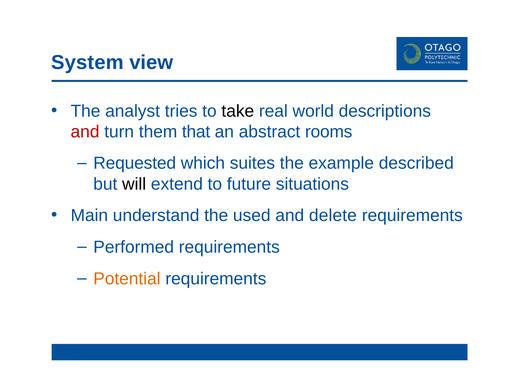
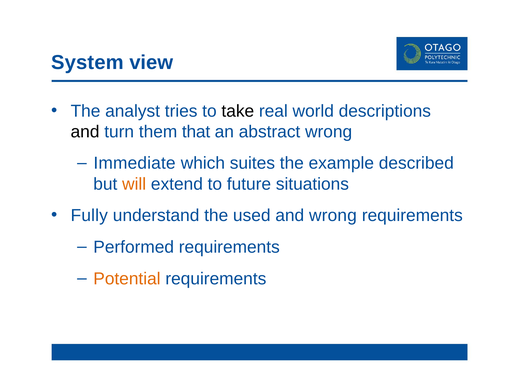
and at (85, 132) colour: red -> black
abstract rooms: rooms -> wrong
Requested: Requested -> Immediate
will colour: black -> orange
Main: Main -> Fully
and delete: delete -> wrong
